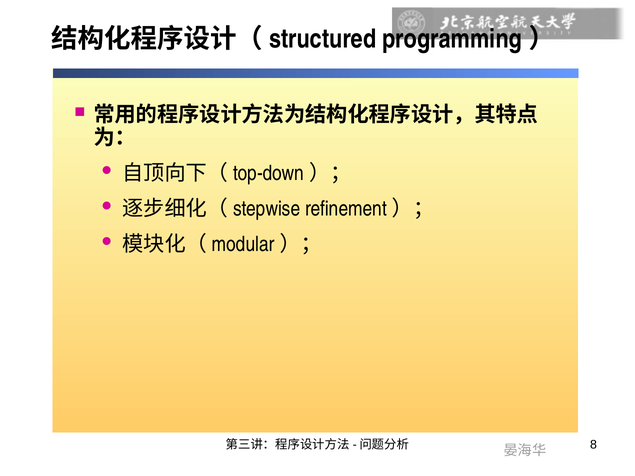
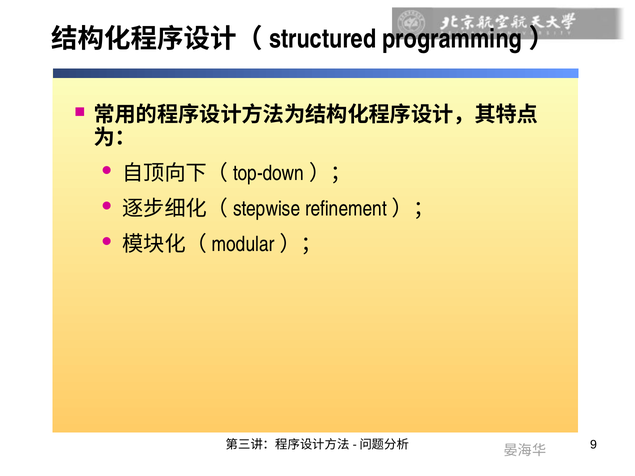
8: 8 -> 9
